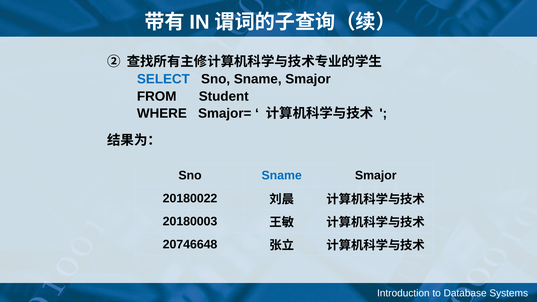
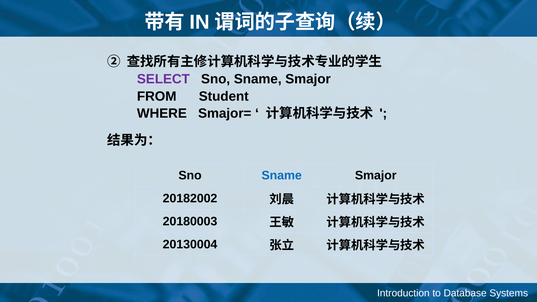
SELECT colour: blue -> purple
20180022: 20180022 -> 20182002
20746648: 20746648 -> 20130004
